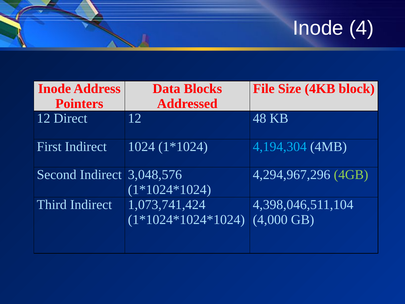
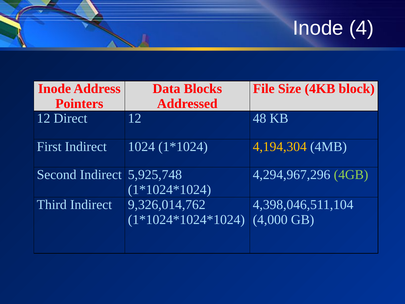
4,194,304 colour: light blue -> yellow
3,048,576: 3,048,576 -> 5,925,748
1,073,741,424: 1,073,741,424 -> 9,326,014,762
